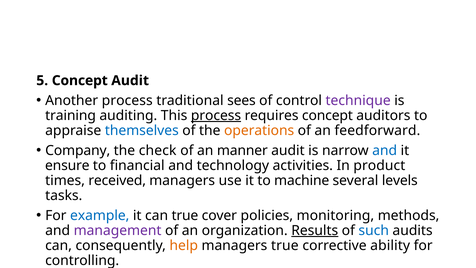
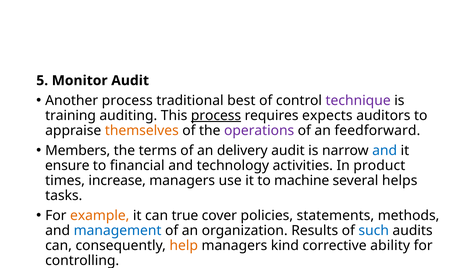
5 Concept: Concept -> Monitor
sees: sees -> best
requires concept: concept -> expects
themselves colour: blue -> orange
operations colour: orange -> purple
Company: Company -> Members
check: check -> terms
manner: manner -> delivery
received: received -> increase
levels: levels -> helps
example colour: blue -> orange
monitoring: monitoring -> statements
management colour: purple -> blue
Results underline: present -> none
managers true: true -> kind
